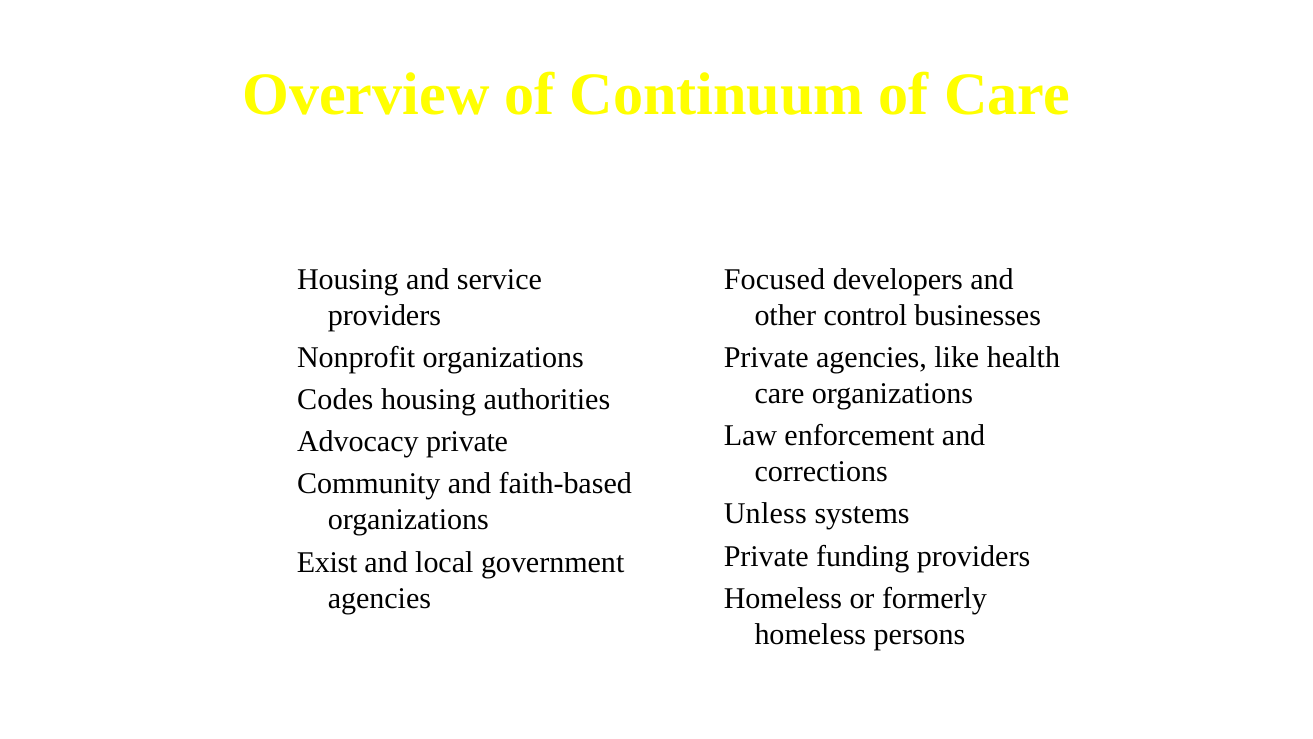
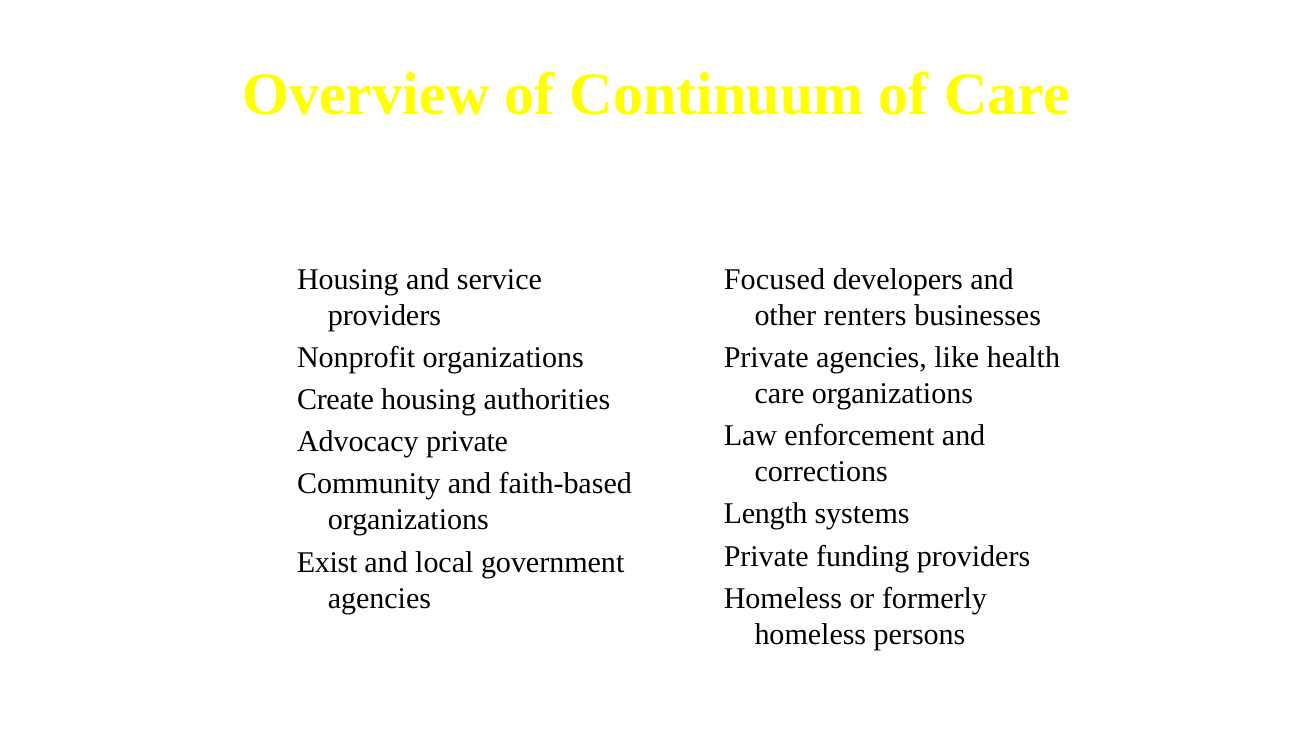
control: control -> renters
Codes: Codes -> Create
Unless: Unless -> Length
